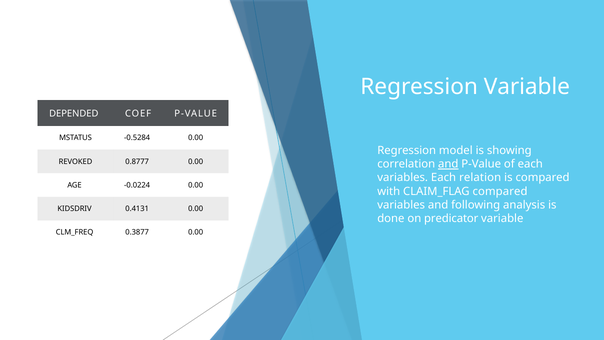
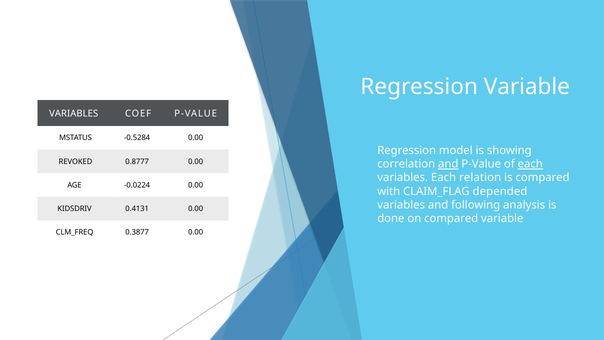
DEPENDED at (74, 113): DEPENDED -> VARIABLES
each at (530, 164) underline: none -> present
CLAIM_FLAG compared: compared -> depended
on predicator: predicator -> compared
